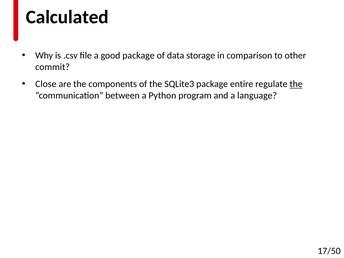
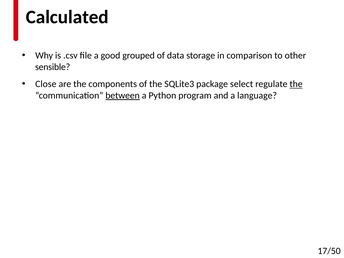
good package: package -> grouped
commit: commit -> sensible
entire: entire -> select
between underline: none -> present
